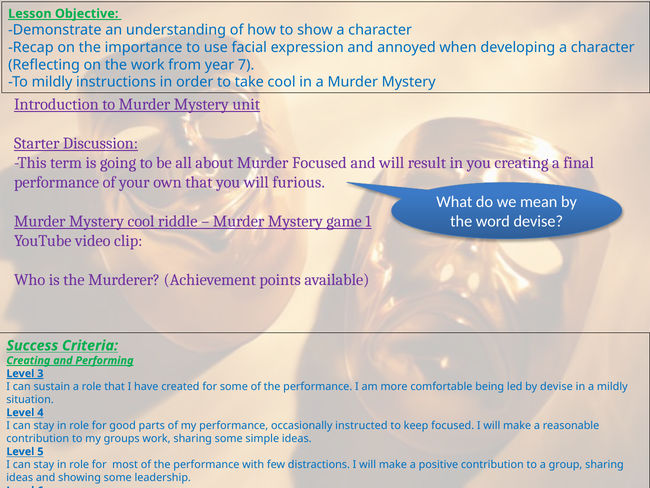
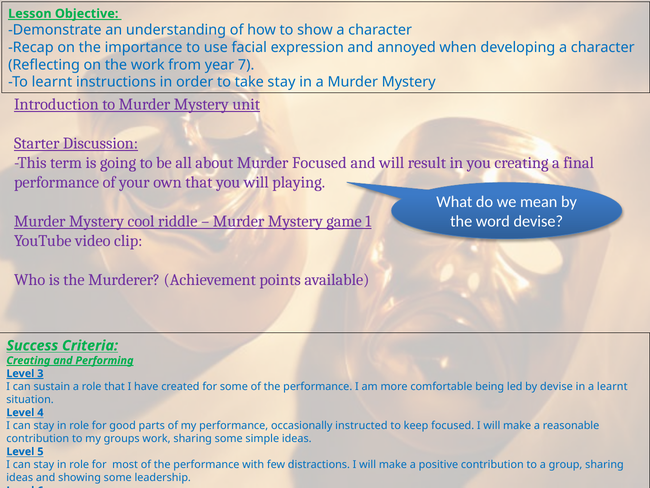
To mildly: mildly -> learnt
take cool: cool -> stay
furious: furious -> playing
a mildly: mildly -> learnt
